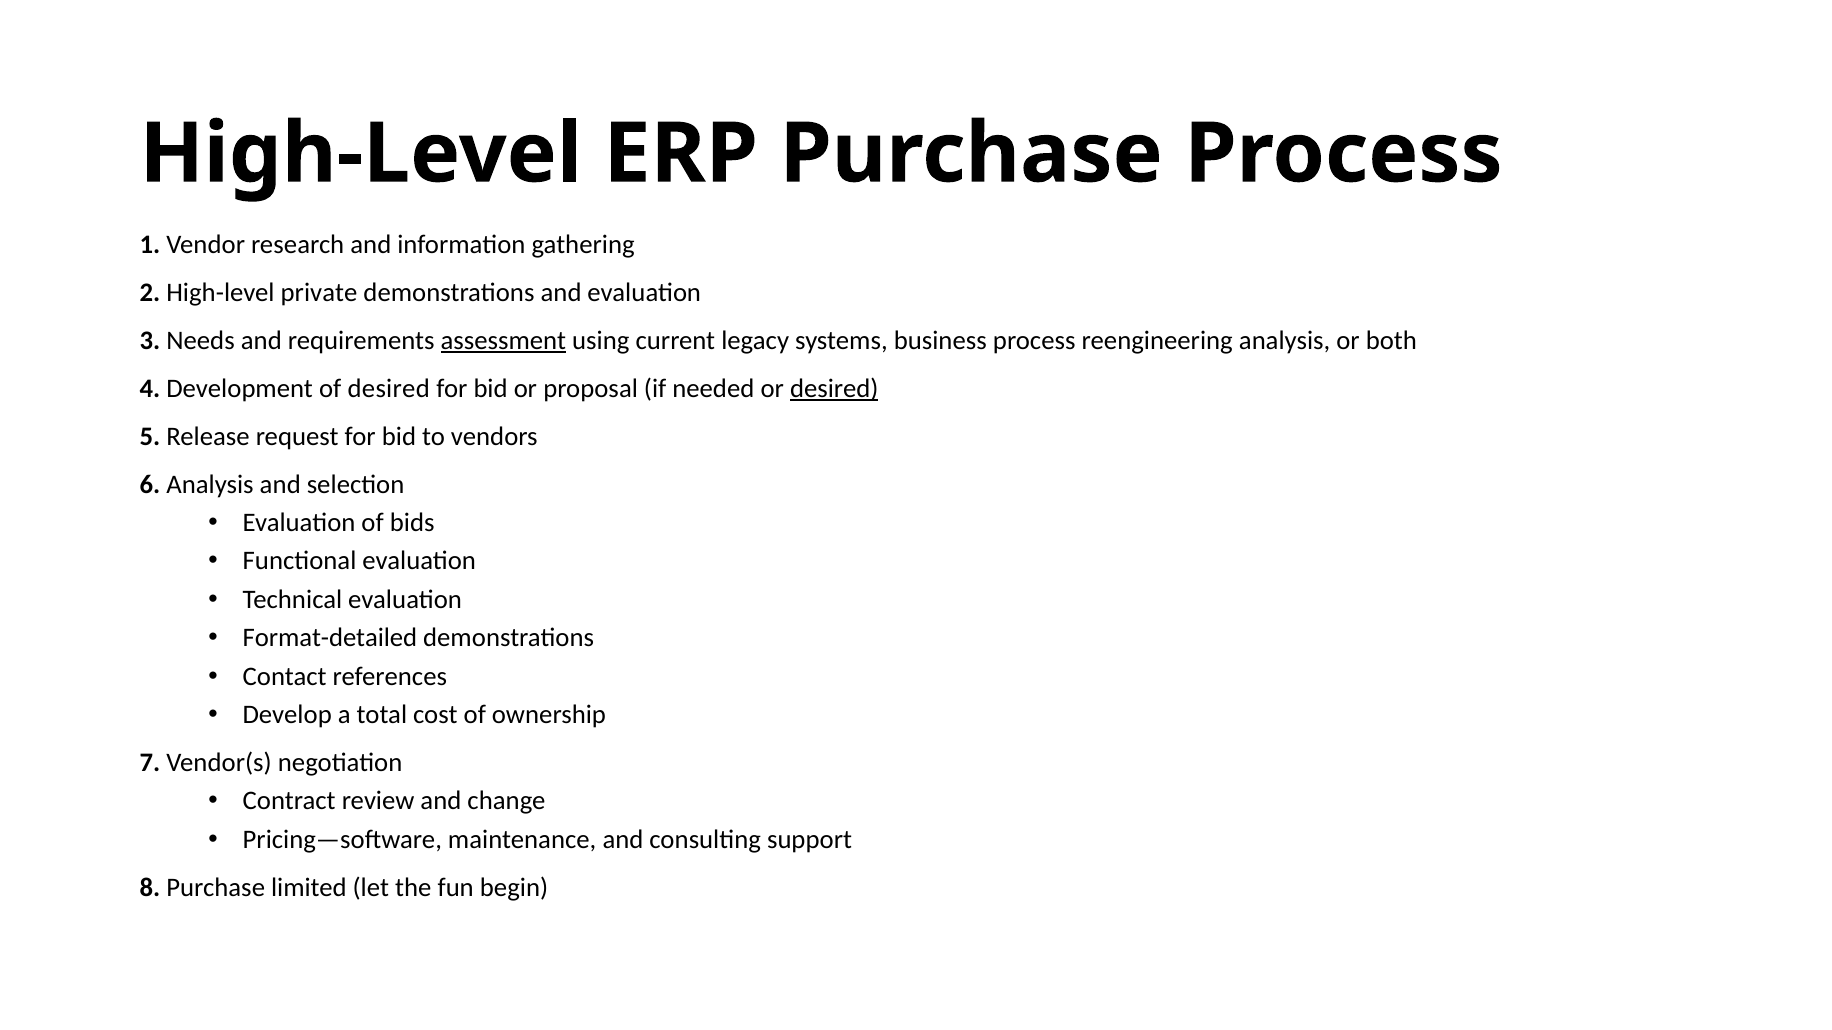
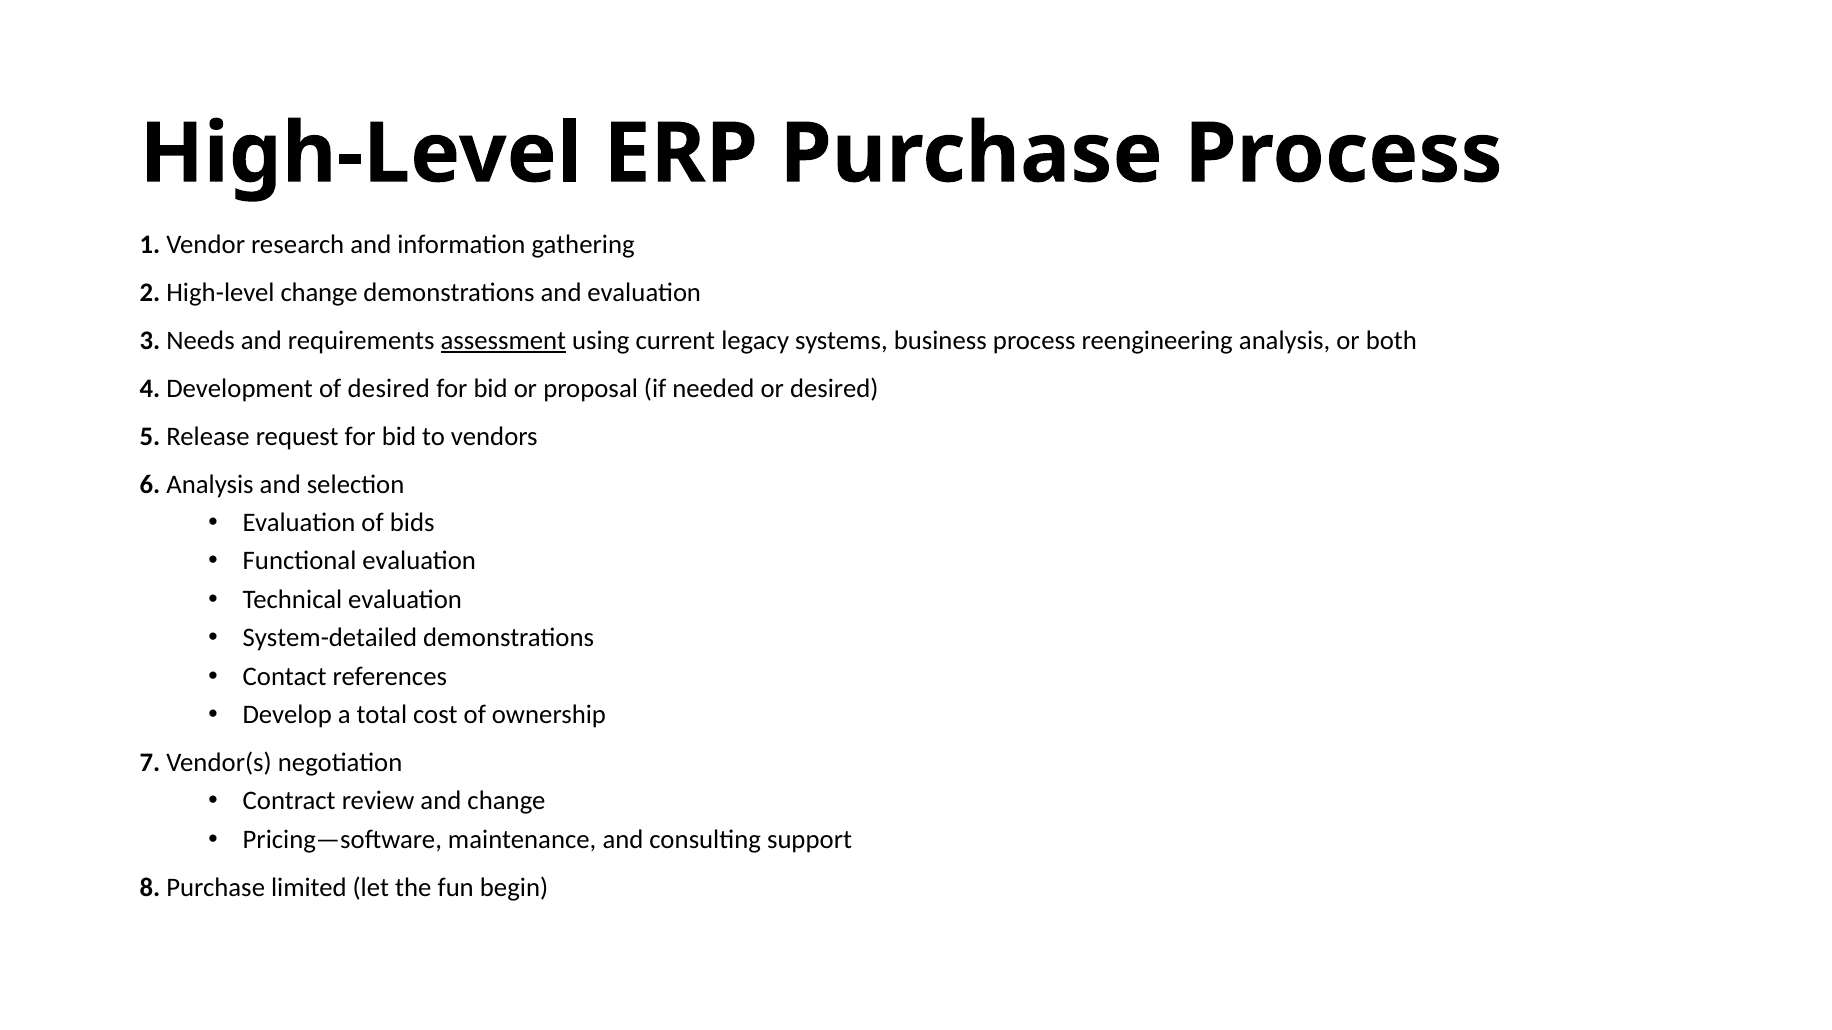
High-level private: private -> change
desired at (834, 389) underline: present -> none
Format-detailed: Format-detailed -> System-detailed
